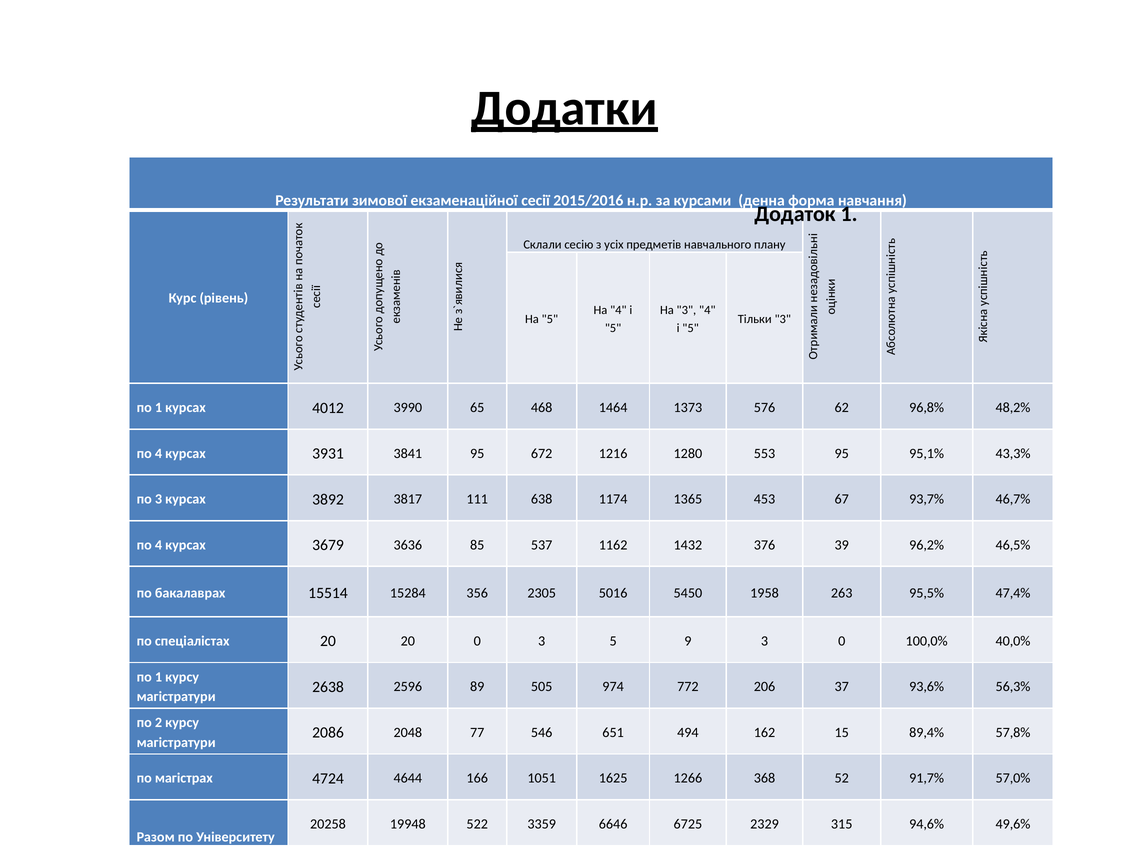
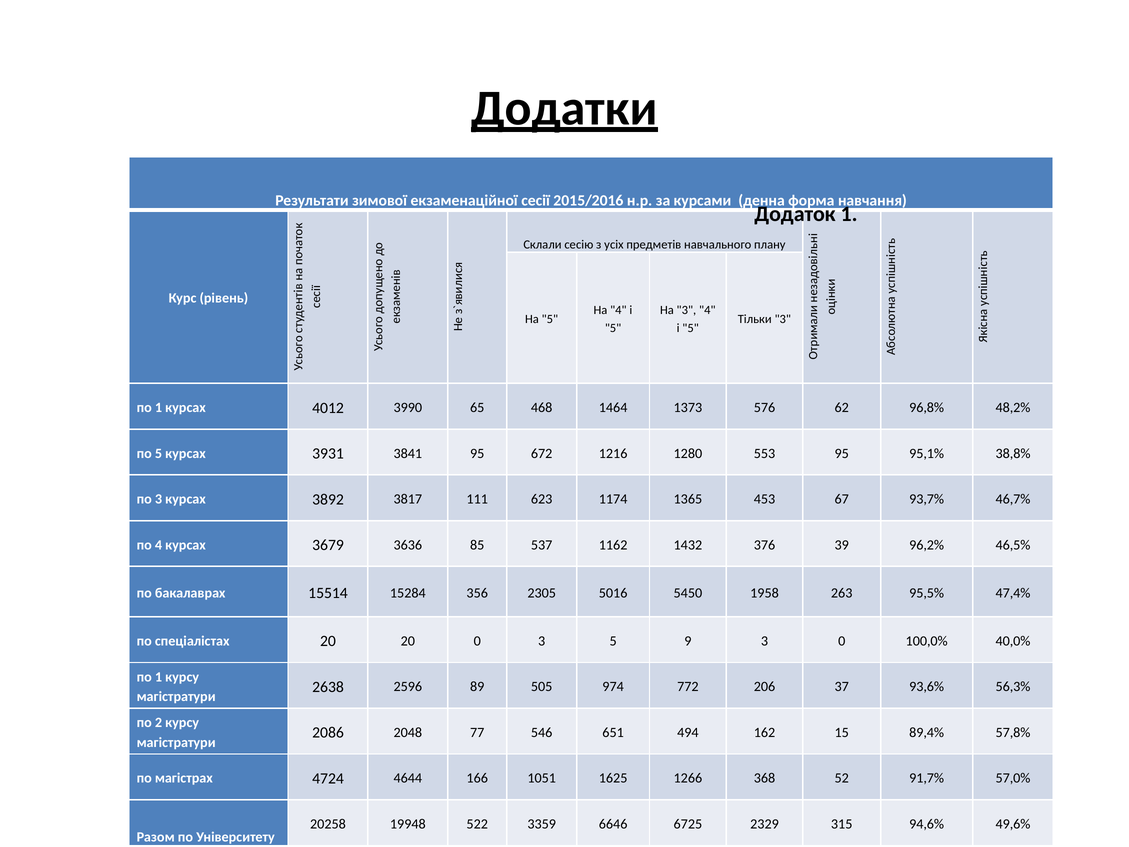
4 at (158, 453): 4 -> 5
43,3%: 43,3% -> 38,8%
638: 638 -> 623
